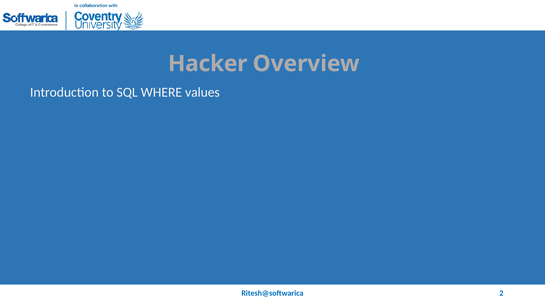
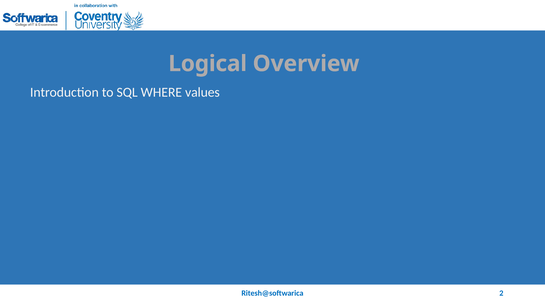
Hacker: Hacker -> Logical
